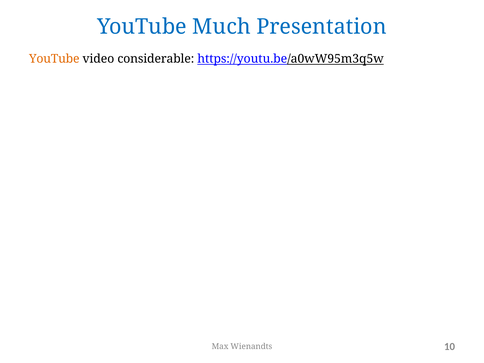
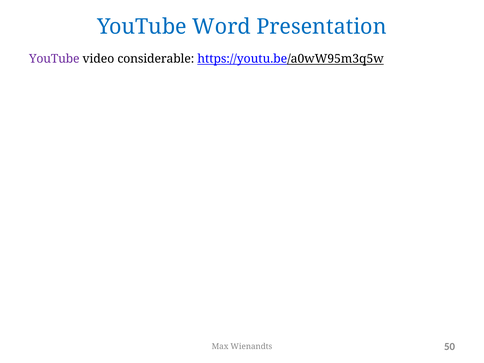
Much: Much -> Word
YouTube at (54, 59) colour: orange -> purple
10: 10 -> 50
